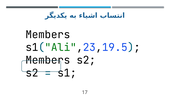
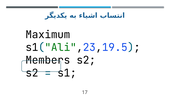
Members at (48, 34): Members -> Maximum
